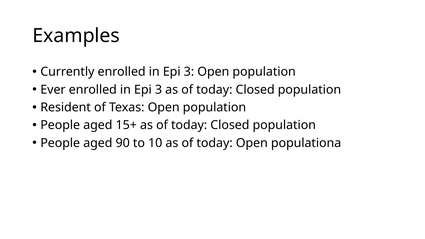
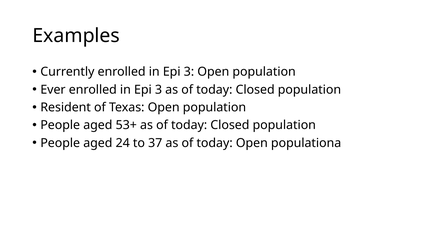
15+: 15+ -> 53+
90: 90 -> 24
10: 10 -> 37
